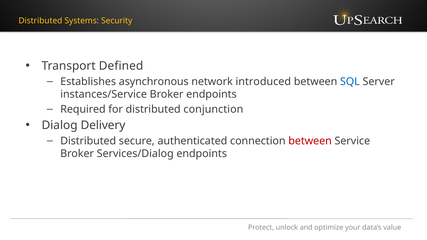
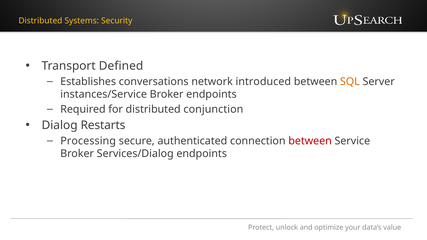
asynchronous: asynchronous -> conversations
SQL colour: blue -> orange
Delivery: Delivery -> Restarts
Distributed at (88, 141): Distributed -> Processing
